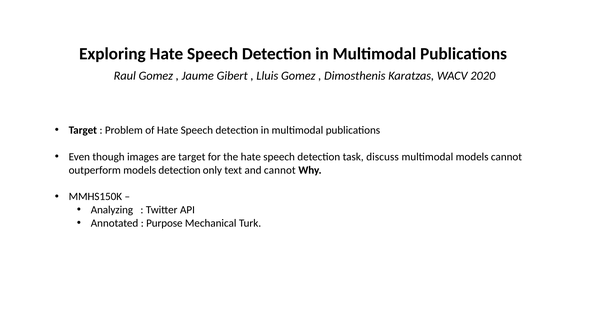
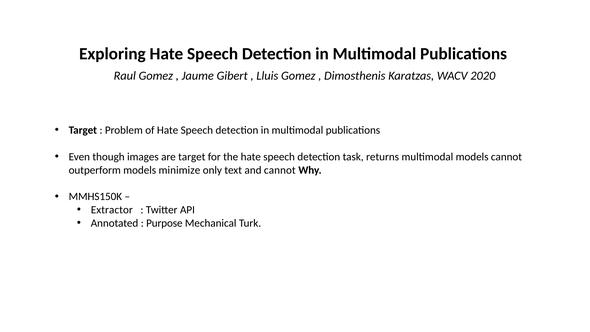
discuss: discuss -> returns
models detection: detection -> minimize
Analyzing: Analyzing -> Extractor
